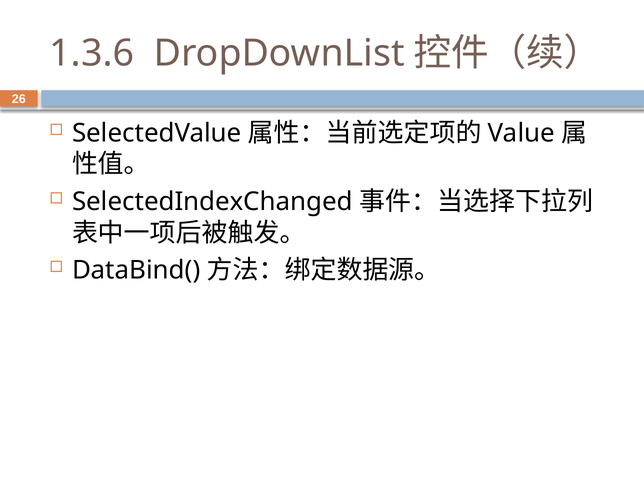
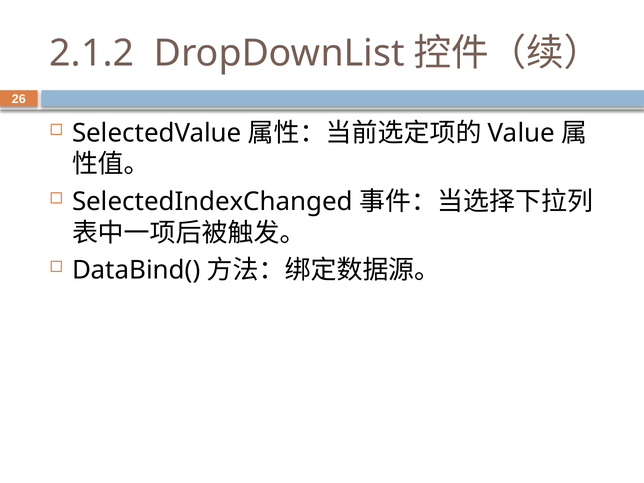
1.3.6: 1.3.6 -> 2.1.2
